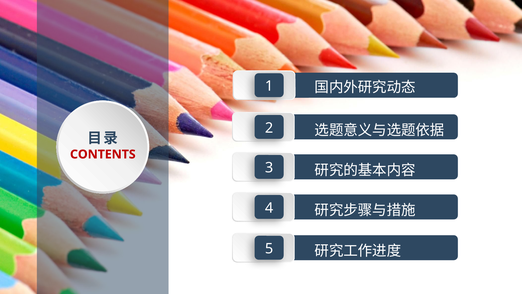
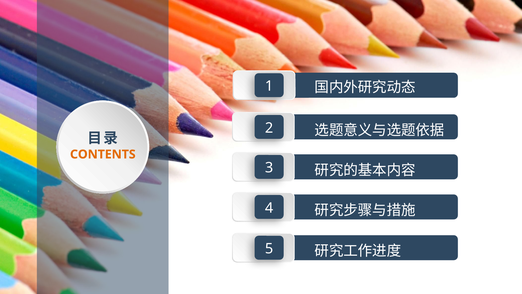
CONTENTS colour: red -> orange
